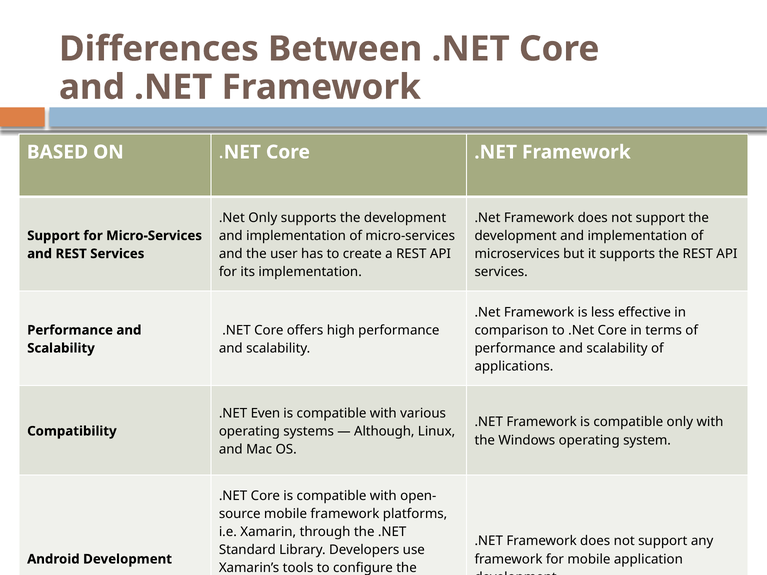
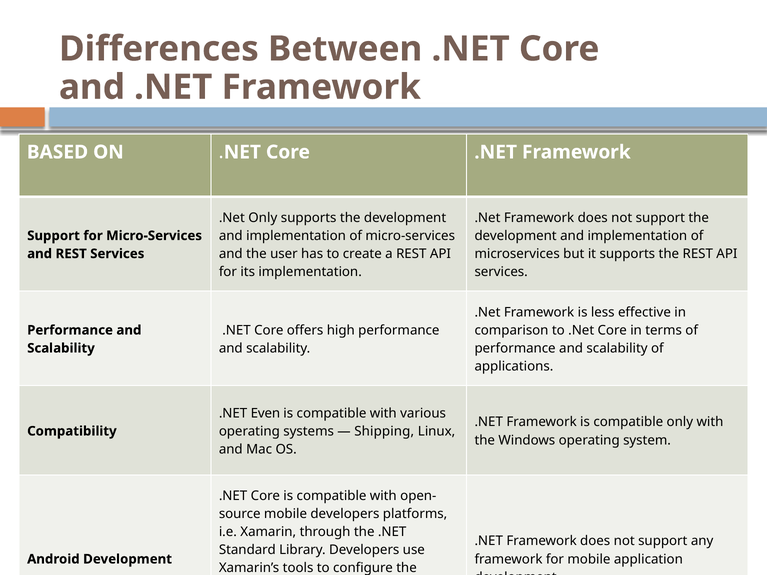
Although: Although -> Shipping
mobile framework: framework -> developers
